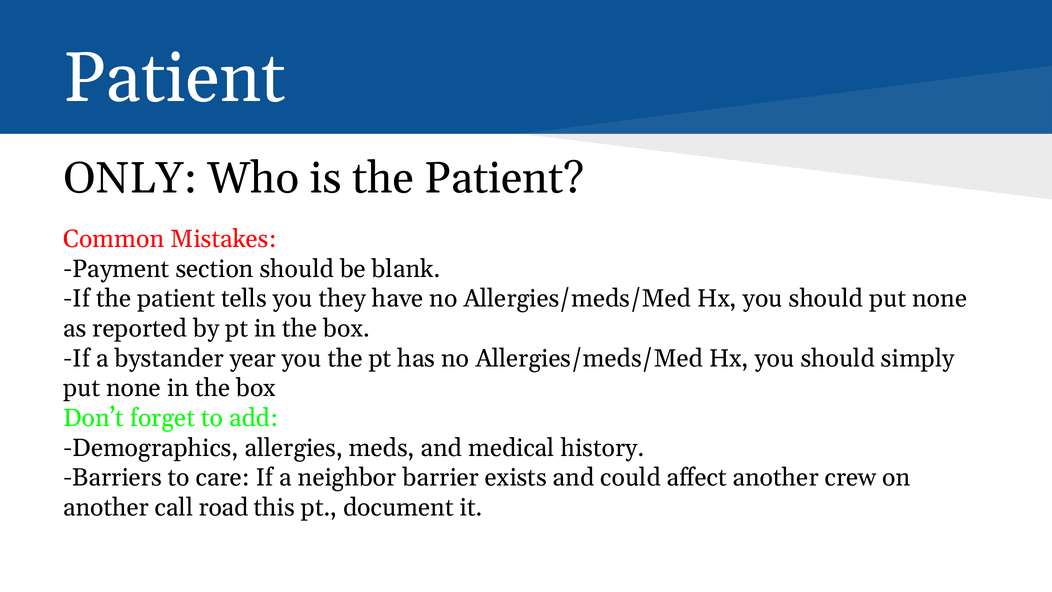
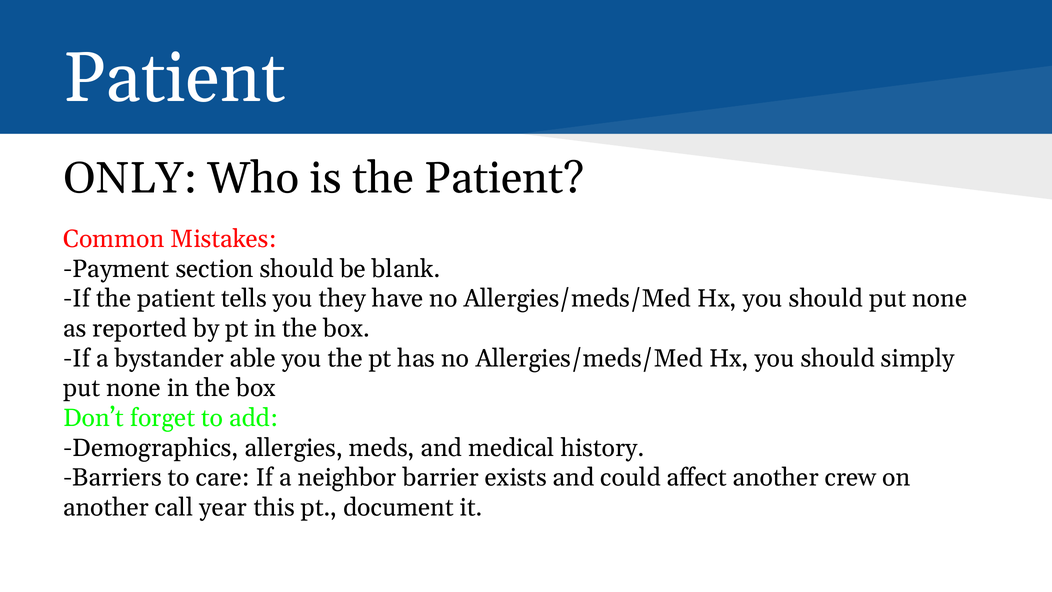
year: year -> able
road: road -> year
